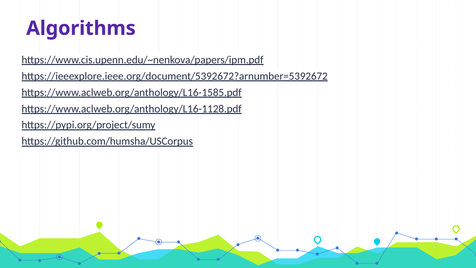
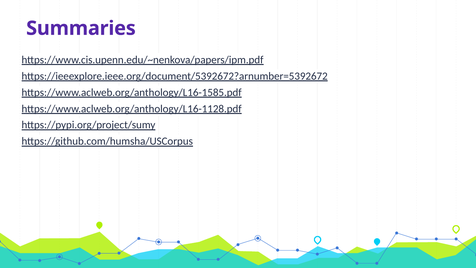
Algorithms: Algorithms -> Summaries
